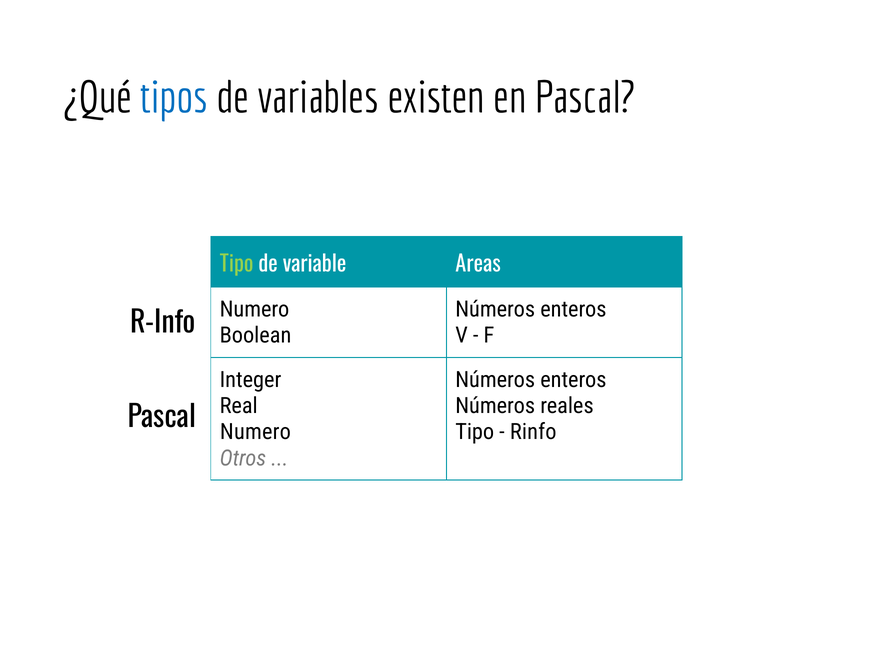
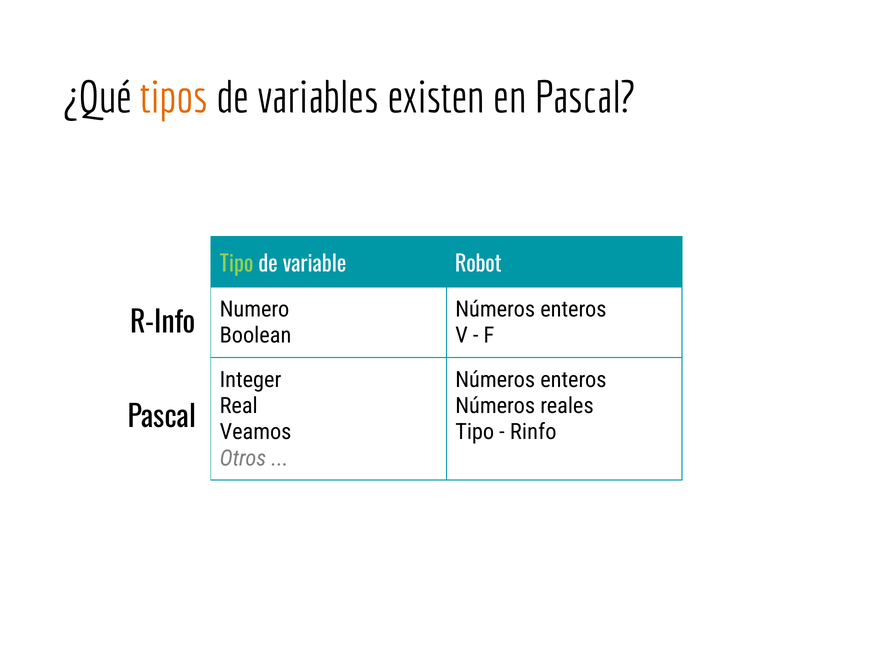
tipos colour: blue -> orange
Areas: Areas -> Robot
Numero at (255, 432): Numero -> Veamos
